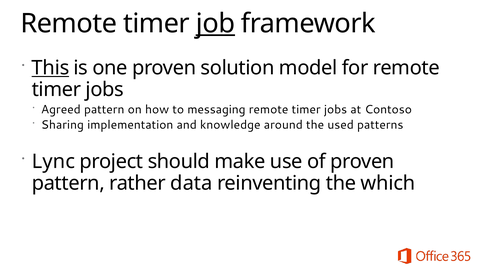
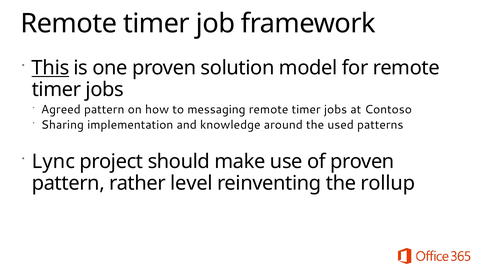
job underline: present -> none
data: data -> level
which: which -> rollup
